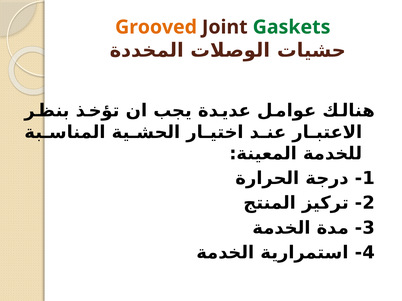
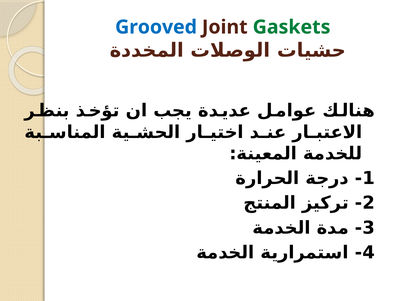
Grooved colour: orange -> blue
